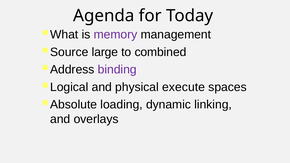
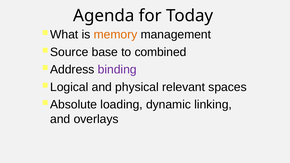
memory colour: purple -> orange
large: large -> base
execute: execute -> relevant
